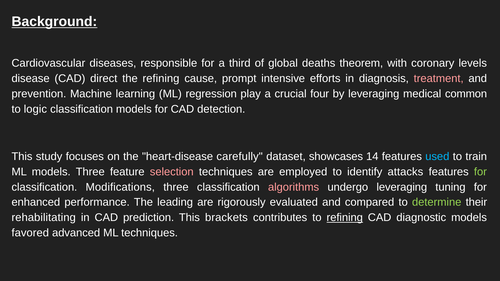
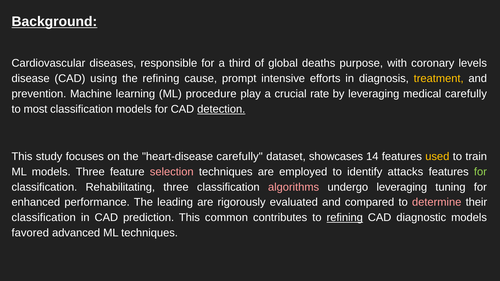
theorem: theorem -> purpose
direct: direct -> using
treatment colour: pink -> yellow
regression: regression -> procedure
four: four -> rate
medical common: common -> carefully
logic: logic -> most
detection underline: none -> present
used colour: light blue -> yellow
Modifications: Modifications -> Rehabilitating
determine colour: light green -> pink
rehabilitating at (44, 218): rehabilitating -> classification
brackets: brackets -> common
